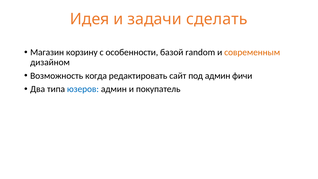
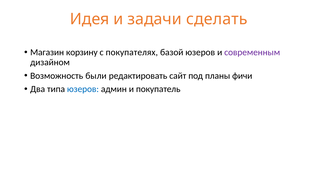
особенности: особенности -> покупателях
базой random: random -> юзеров
современным colour: orange -> purple
когда: когда -> были
под админ: админ -> планы
